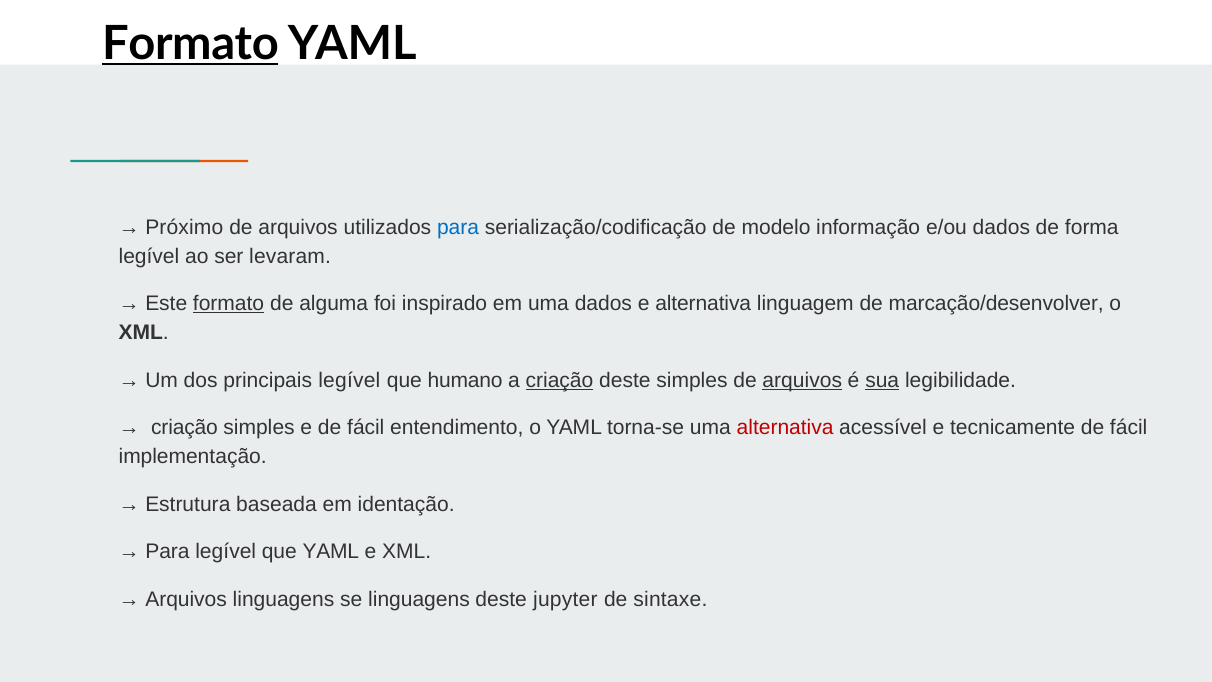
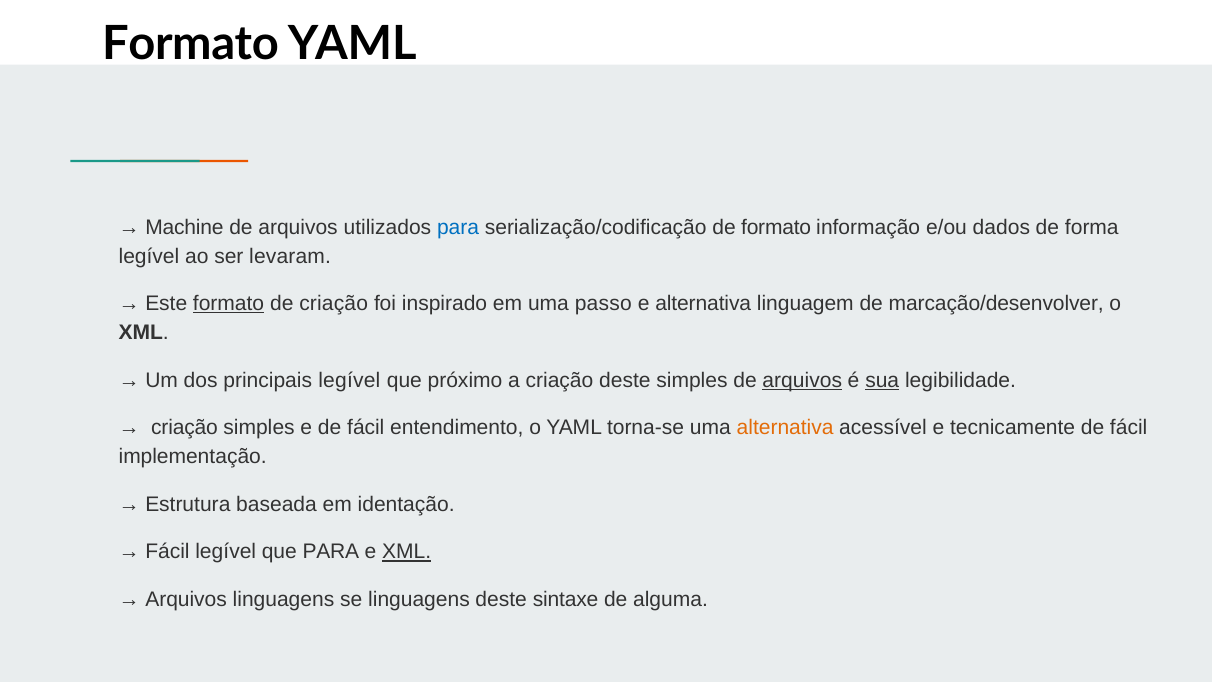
Formato at (191, 44) underline: present -> none
Próximo: Próximo -> Machine
de modelo: modelo -> formato
de alguma: alguma -> criação
uma dados: dados -> passo
humano: humano -> próximo
criação at (560, 380) underline: present -> none
alternativa at (785, 428) colour: red -> orange
Para at (167, 552): Para -> Fácil
que YAML: YAML -> PARA
XML at (407, 552) underline: none -> present
jupyter: jupyter -> sintaxe
sintaxe: sintaxe -> alguma
